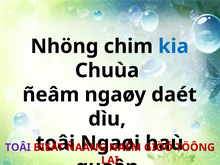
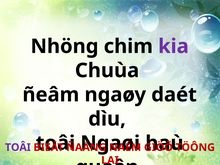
kia colour: blue -> purple
